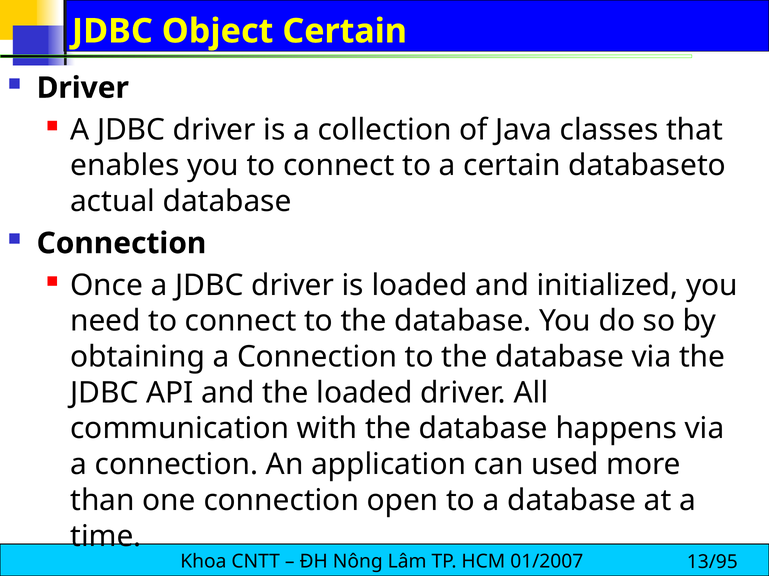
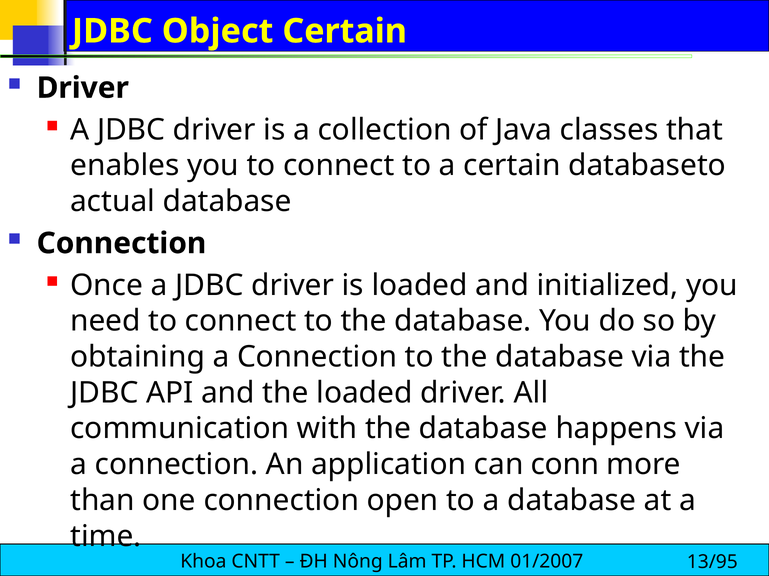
used: used -> conn
